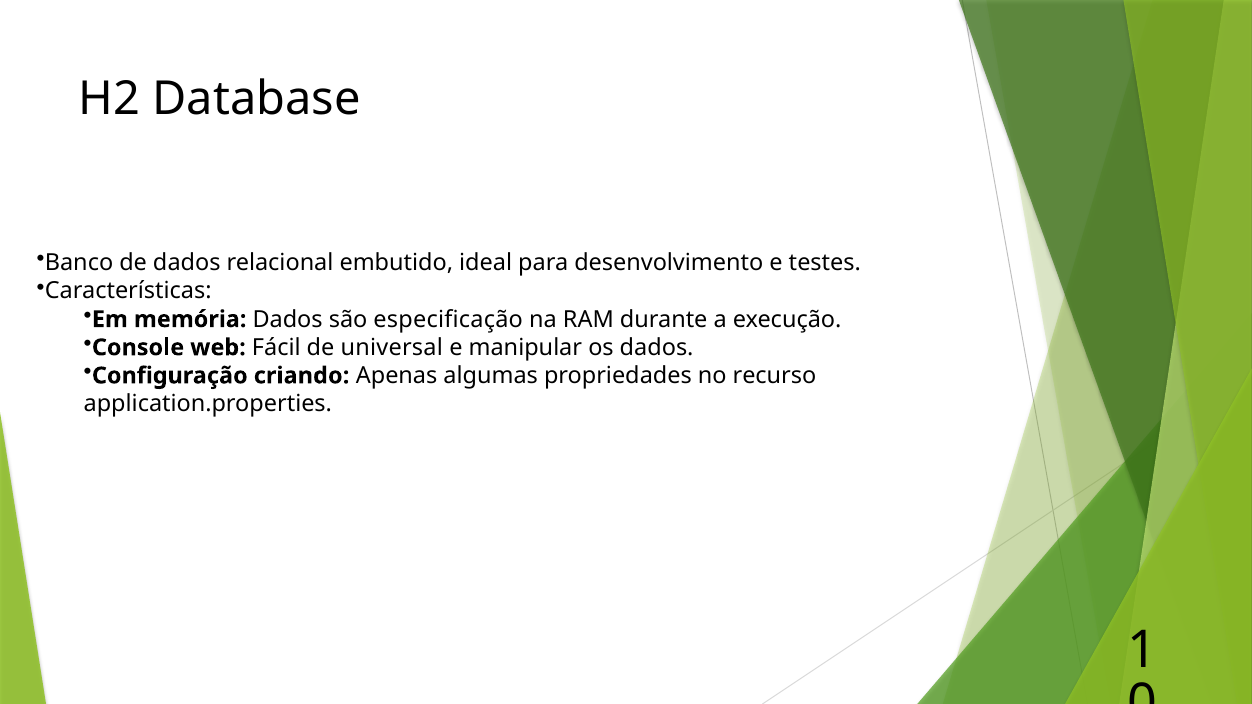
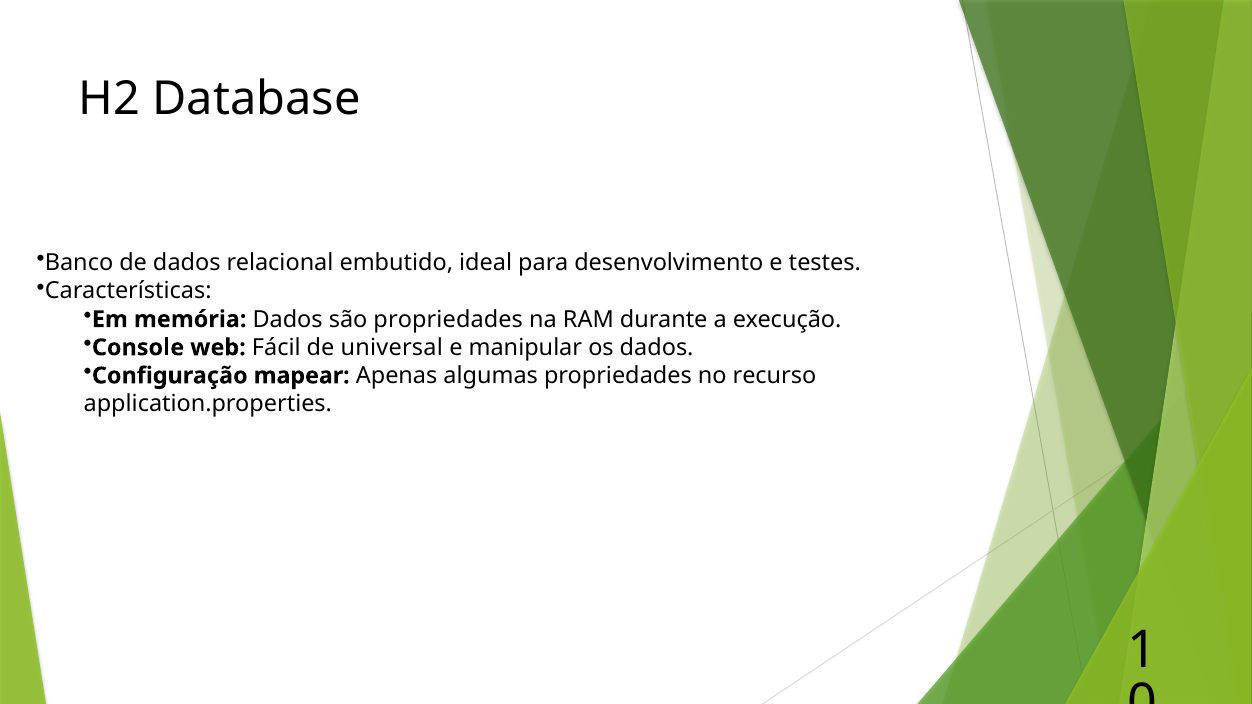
são especificação: especificação -> propriedades
criando: criando -> mapear
